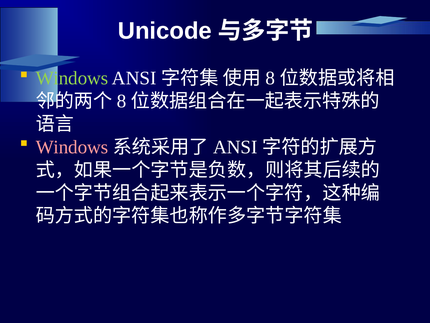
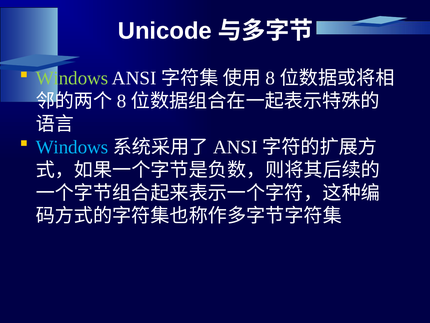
Windows at (72, 147) colour: pink -> light blue
